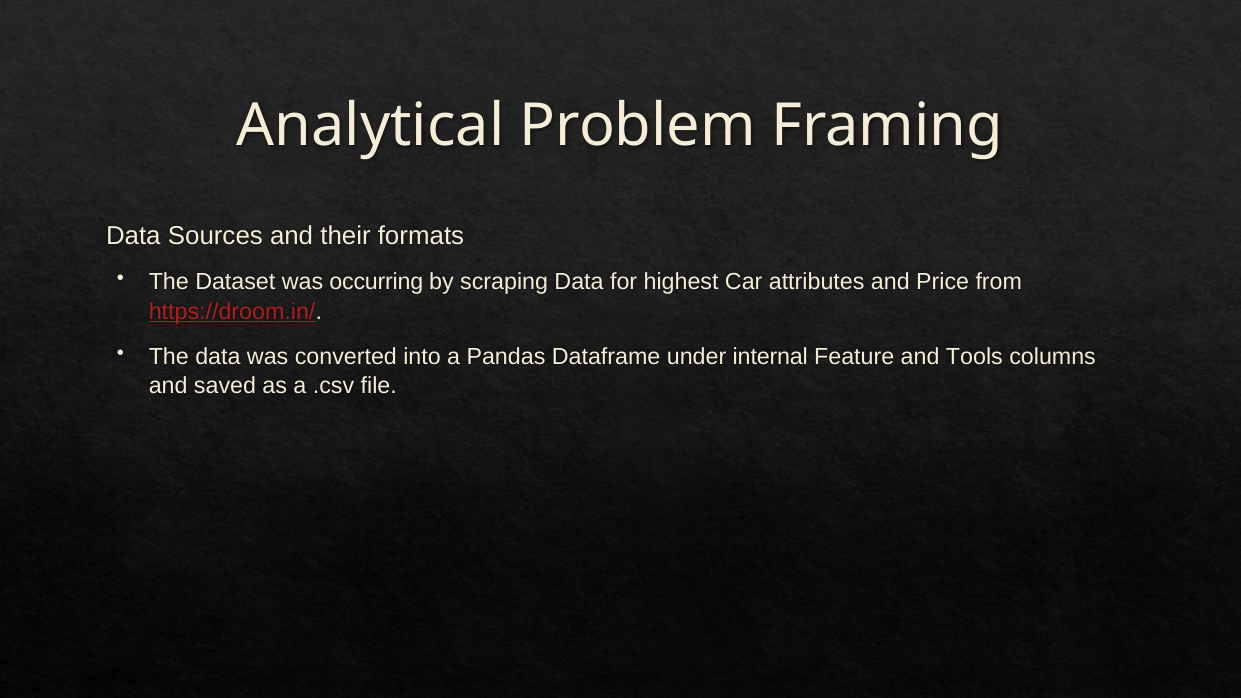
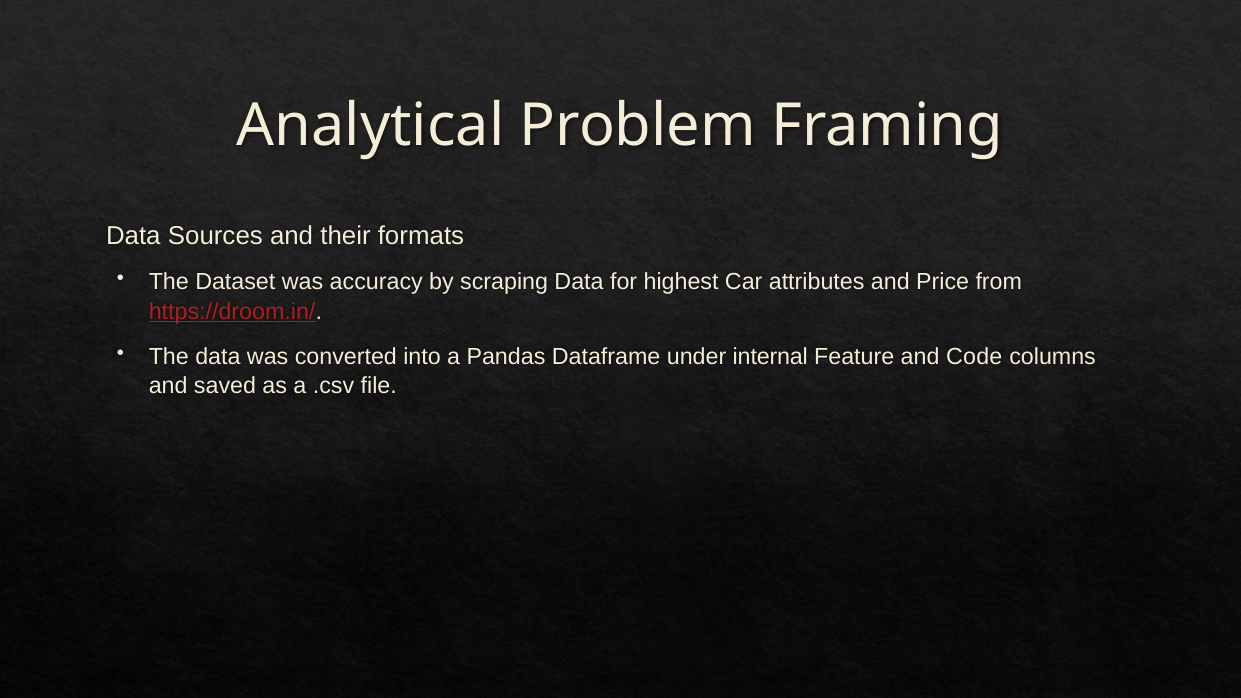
occurring: occurring -> accuracy
Tools: Tools -> Code
